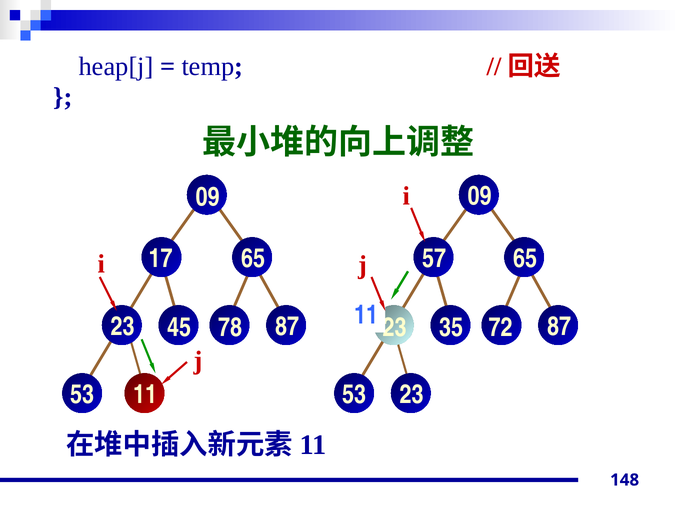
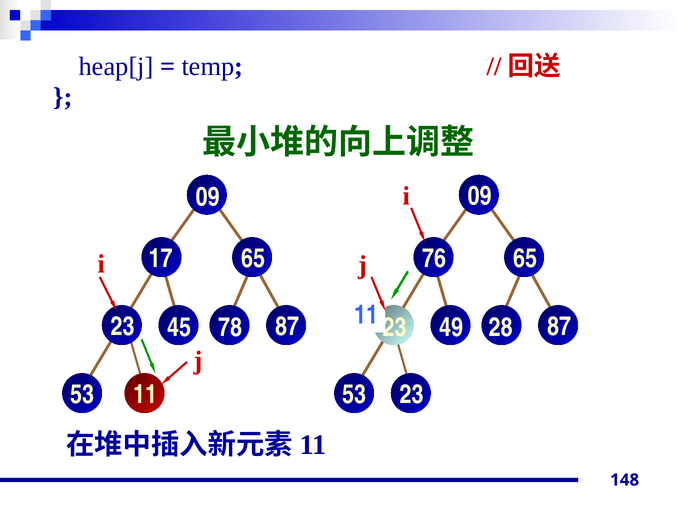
57: 57 -> 76
35: 35 -> 49
72: 72 -> 28
